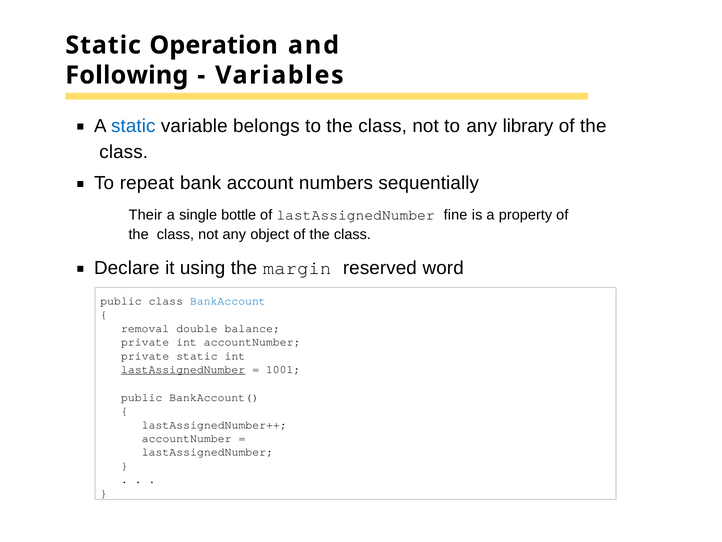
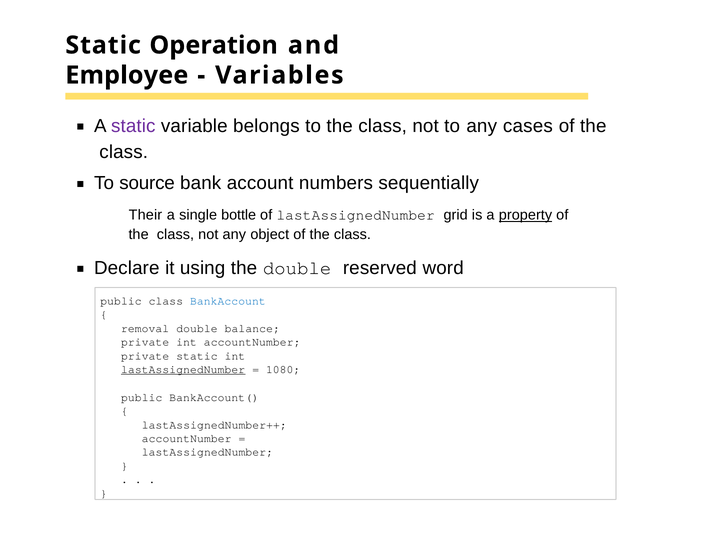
Following: Following -> Employee
static at (133, 126) colour: blue -> purple
library: library -> cases
repeat: repeat -> source
fine: fine -> grid
property underline: none -> present
the margin: margin -> double
1001: 1001 -> 1080
